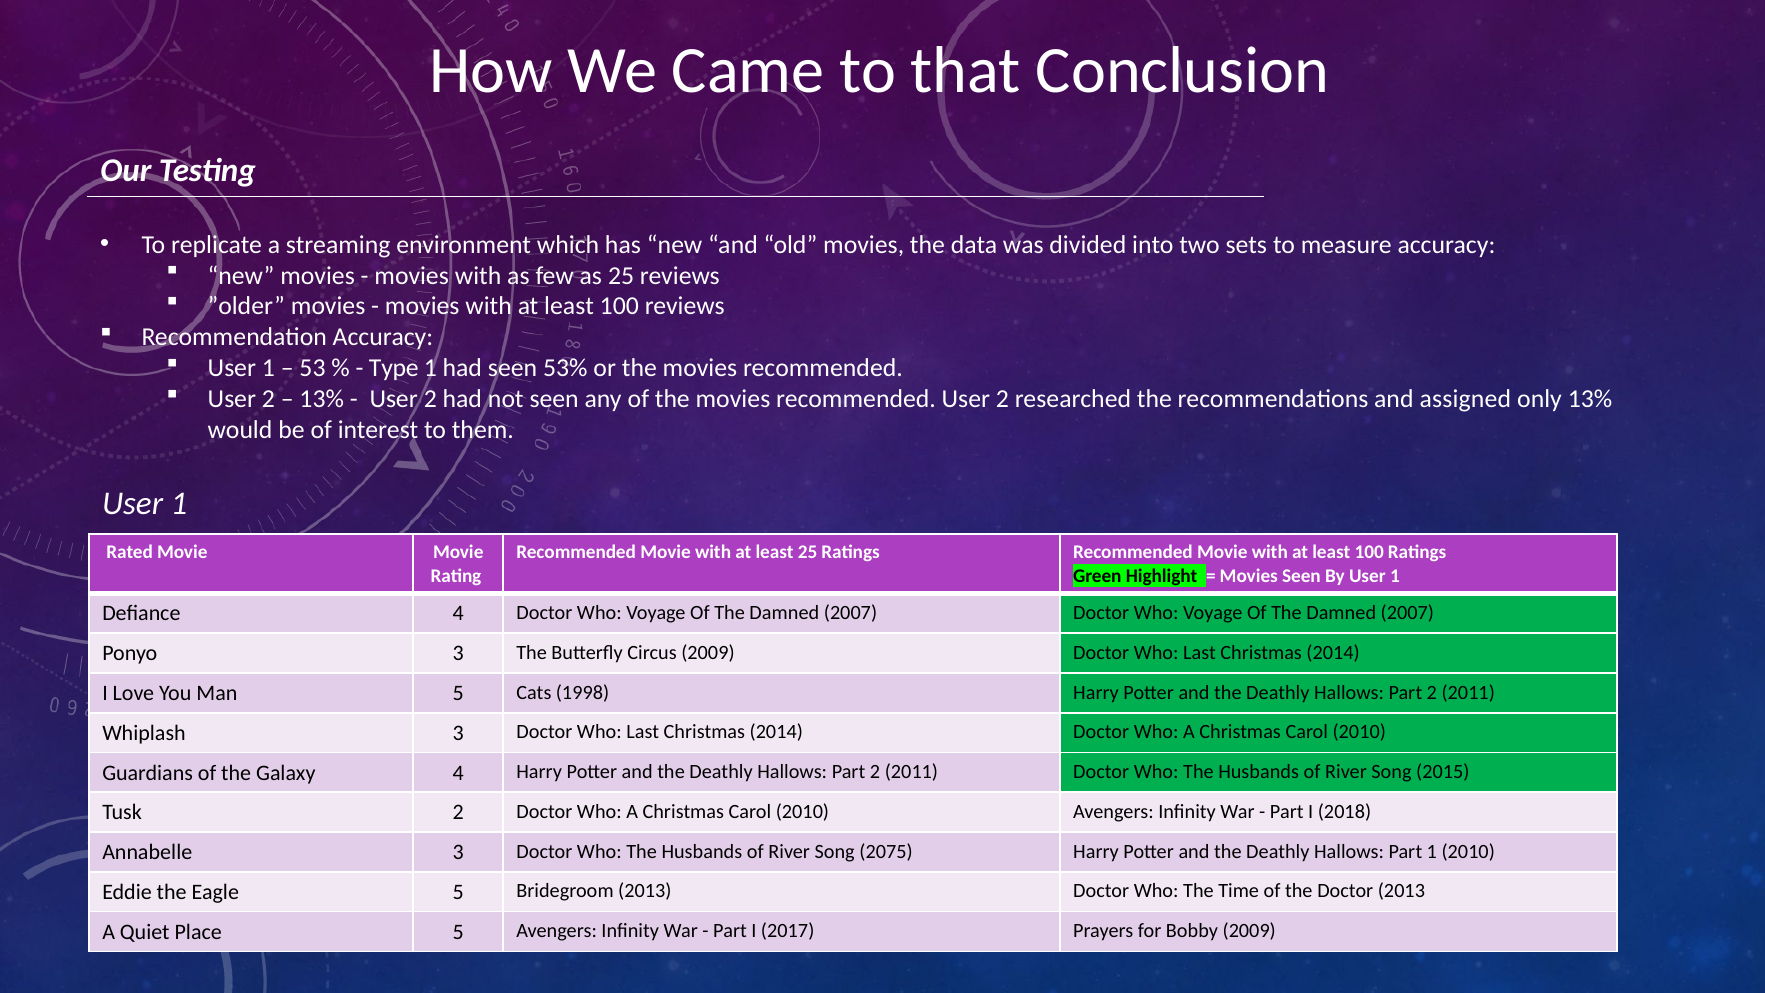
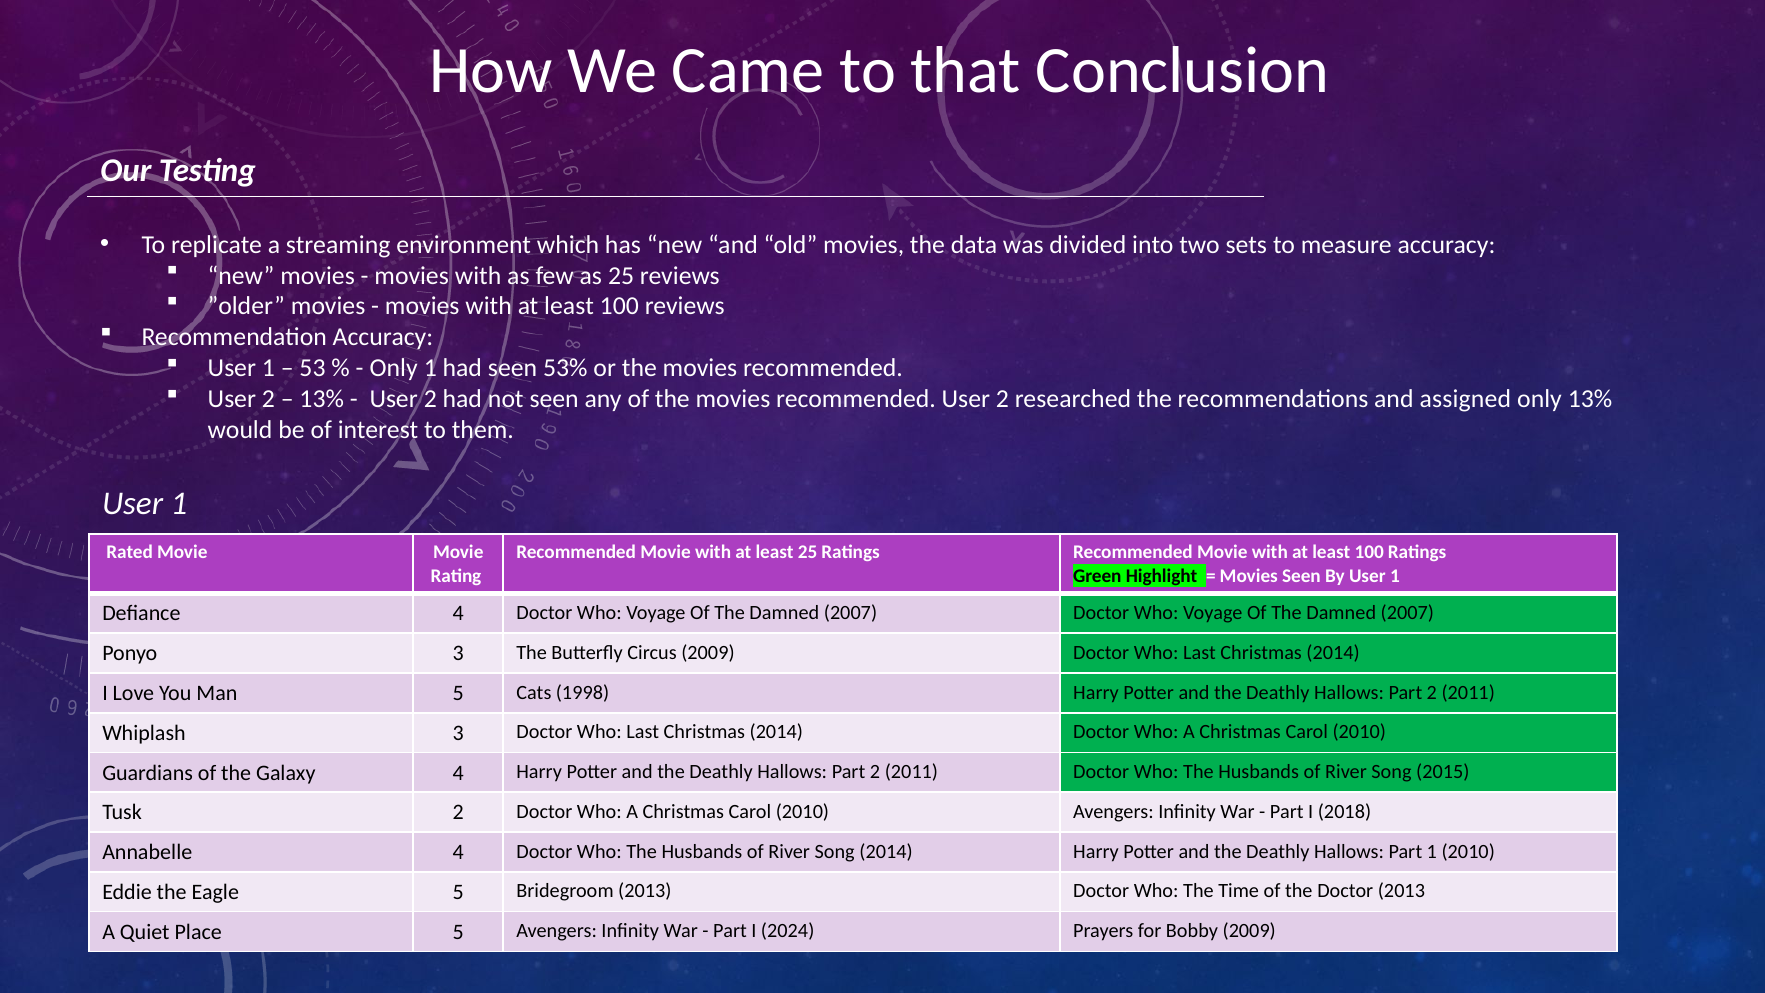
Type at (394, 368): Type -> Only
Annabelle 3: 3 -> 4
Song 2075: 2075 -> 2014
2017: 2017 -> 2024
